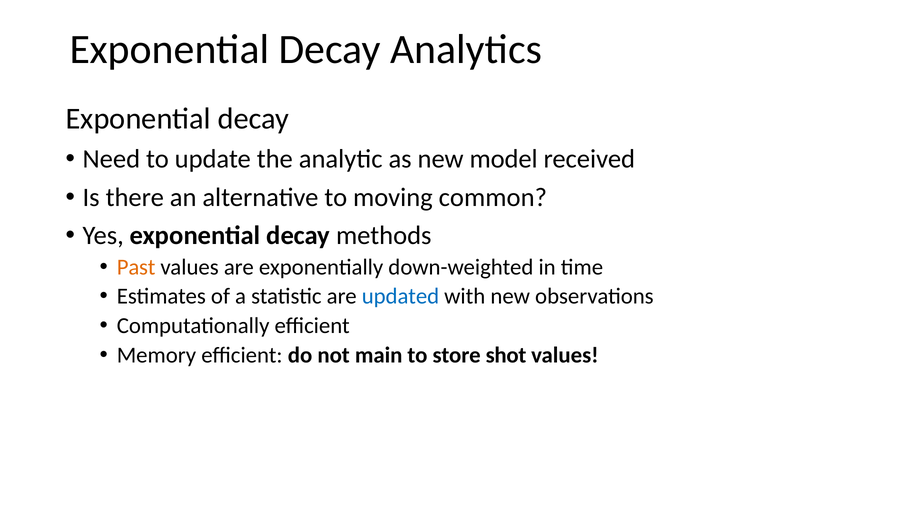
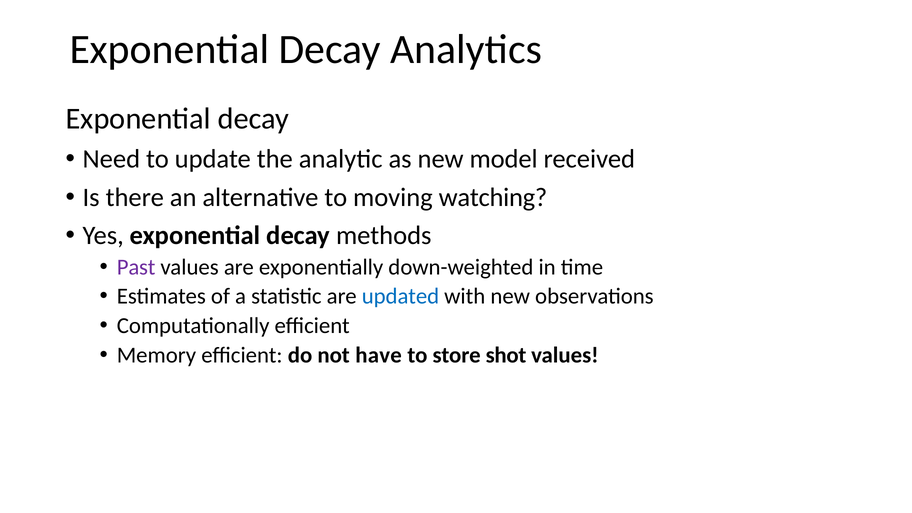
common: common -> watching
Past colour: orange -> purple
main: main -> have
